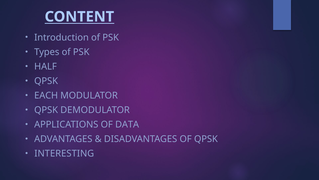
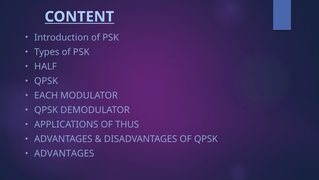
DATA: DATA -> THUS
INTERESTING at (64, 153): INTERESTING -> ADVANTAGES
